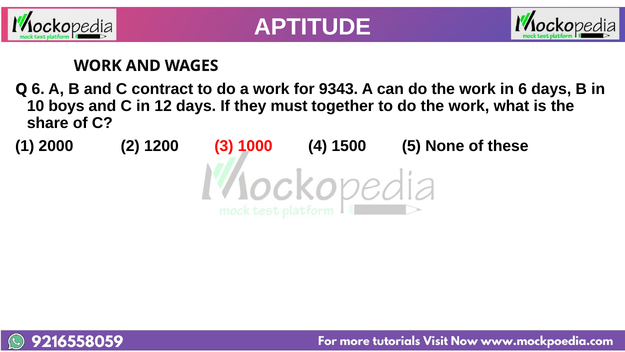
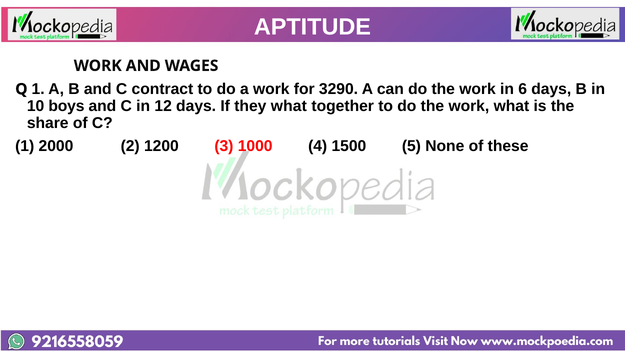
Q 6: 6 -> 1
9343: 9343 -> 3290
they must: must -> what
